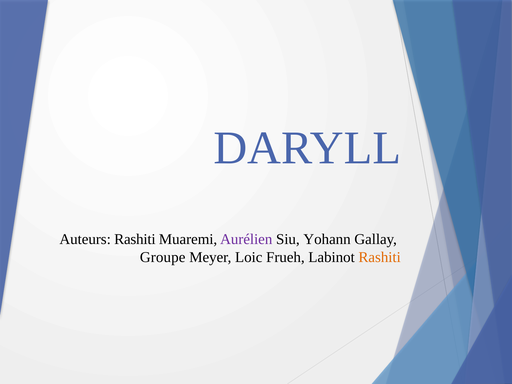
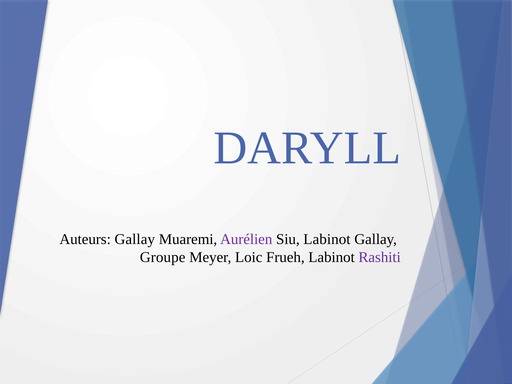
Auteurs Rashiti: Rashiti -> Gallay
Siu Yohann: Yohann -> Labinot
Rashiti at (380, 257) colour: orange -> purple
